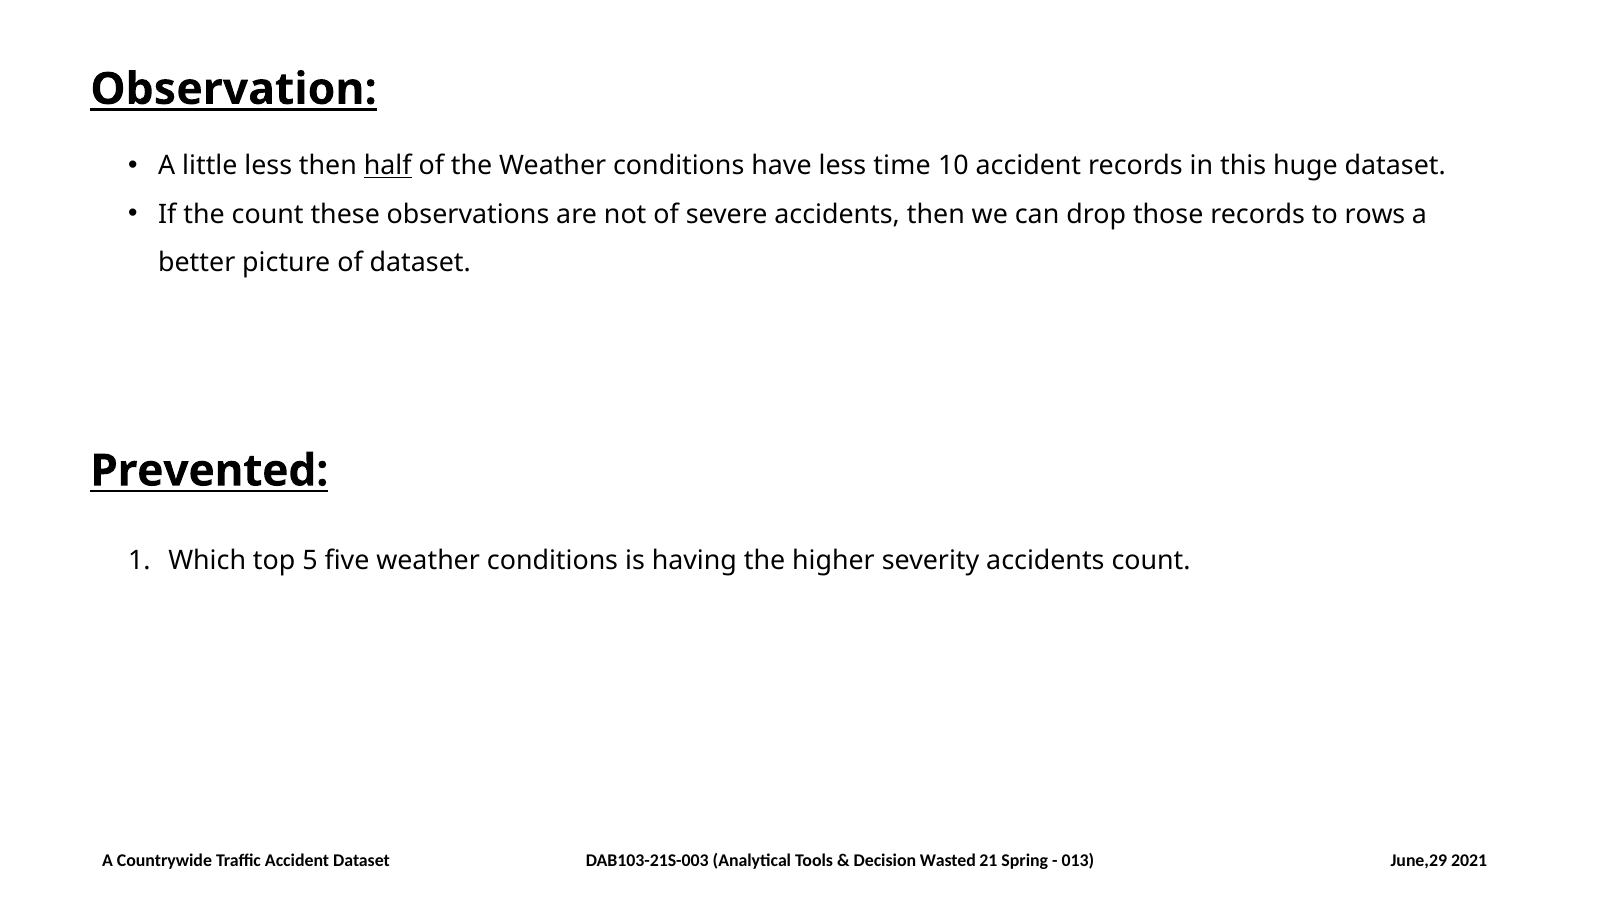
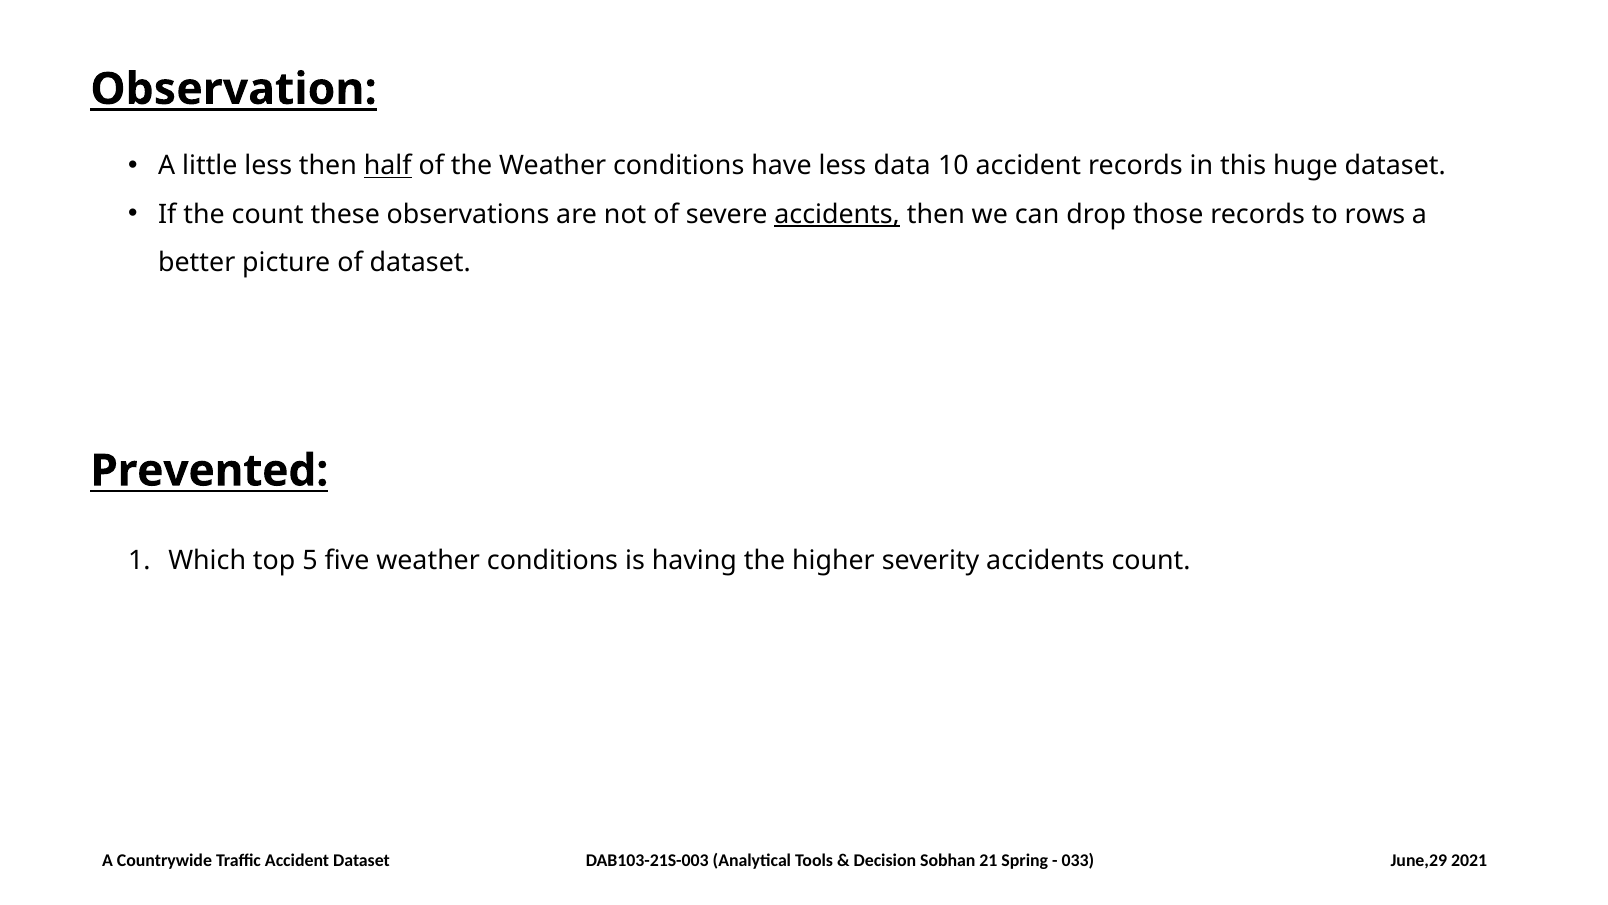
time: time -> data
accidents at (837, 214) underline: none -> present
Wasted: Wasted -> Sobhan
013: 013 -> 033
